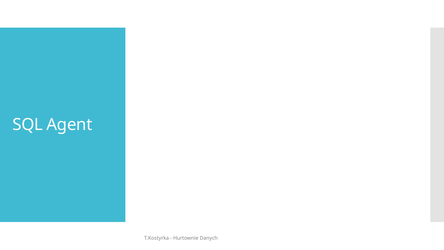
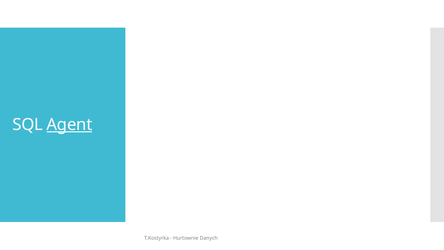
Agent underline: none -> present
